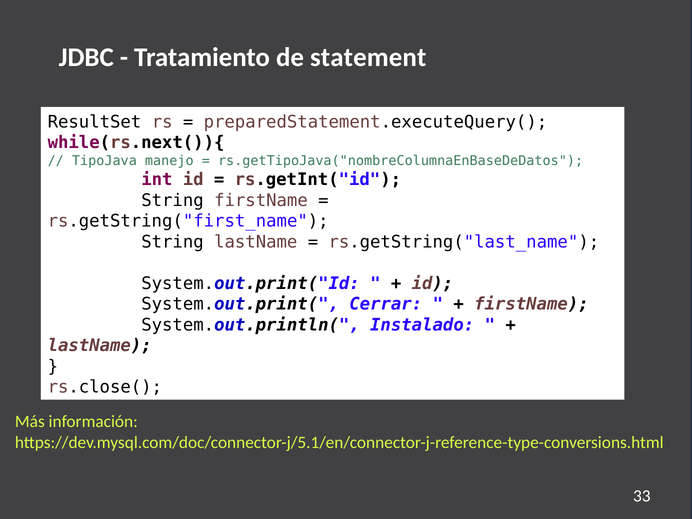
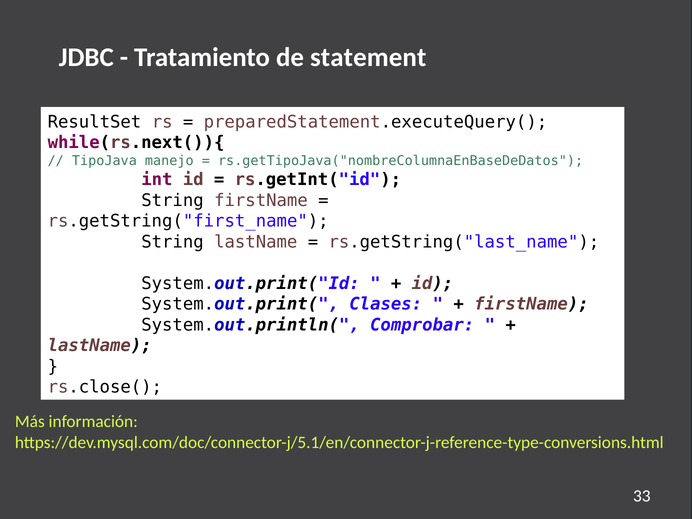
Cerrar: Cerrar -> Clases
Instalado: Instalado -> Comprobar
